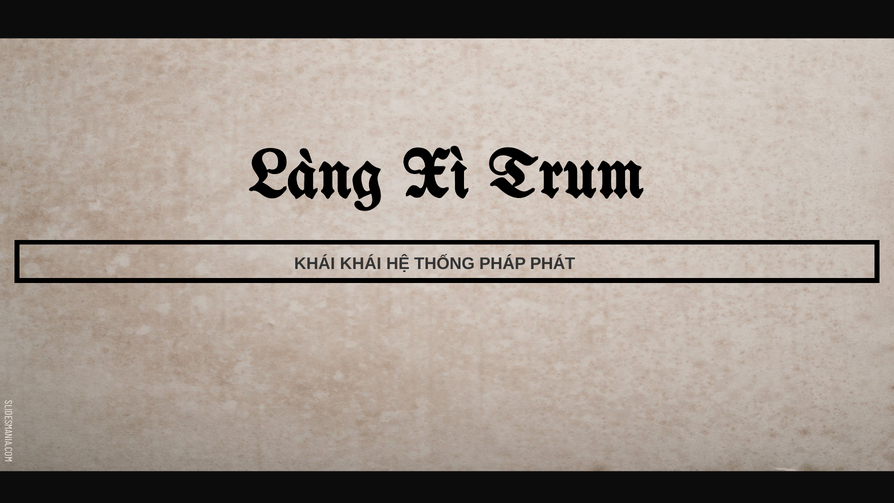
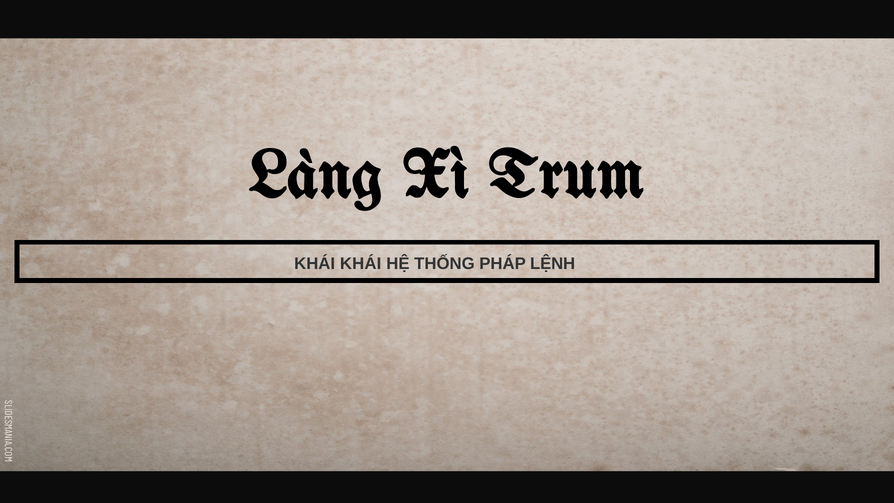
PHÁT: PHÁT -> LỆNH
